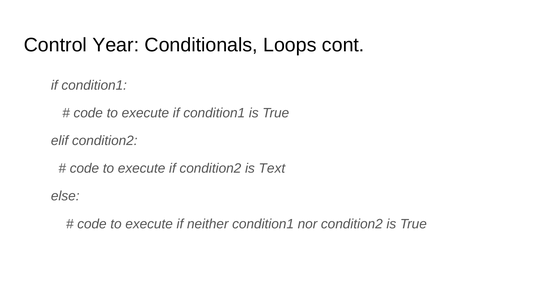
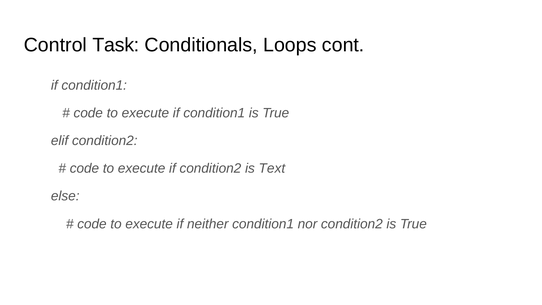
Year: Year -> Task
